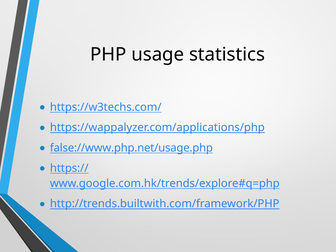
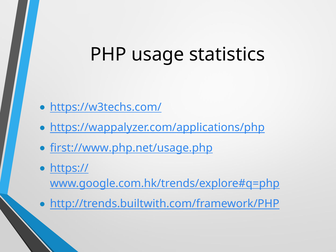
false://www.php.net/usage.php: false://www.php.net/usage.php -> first://www.php.net/usage.php
